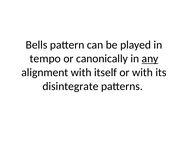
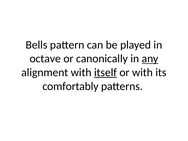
tempo: tempo -> octave
itself underline: none -> present
disintegrate: disintegrate -> comfortably
